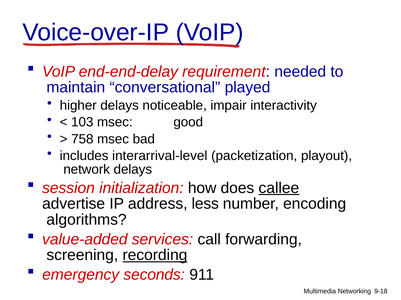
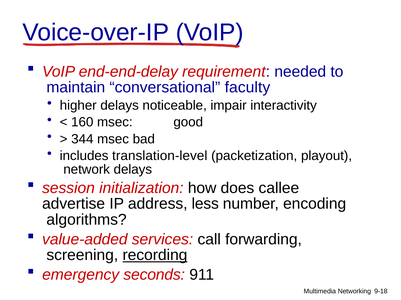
played: played -> faculty
103: 103 -> 160
758: 758 -> 344
interarrival-level: interarrival-level -> translation-level
callee underline: present -> none
